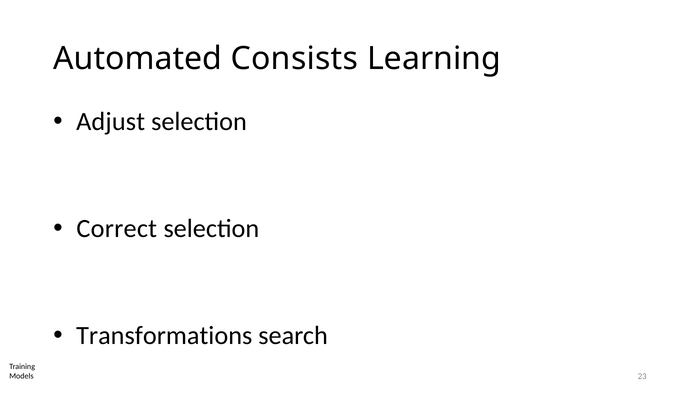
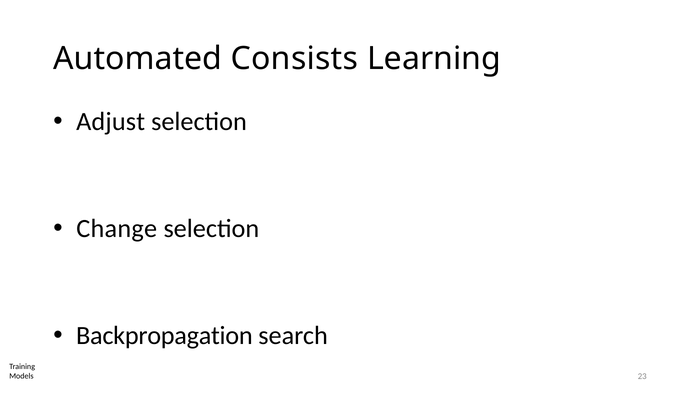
Correct: Correct -> Change
Transformations: Transformations -> Backpropagation
